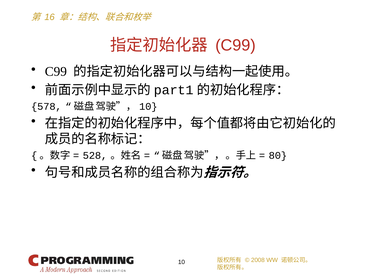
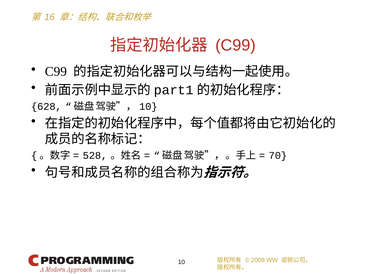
578: 578 -> 628
80: 80 -> 70
